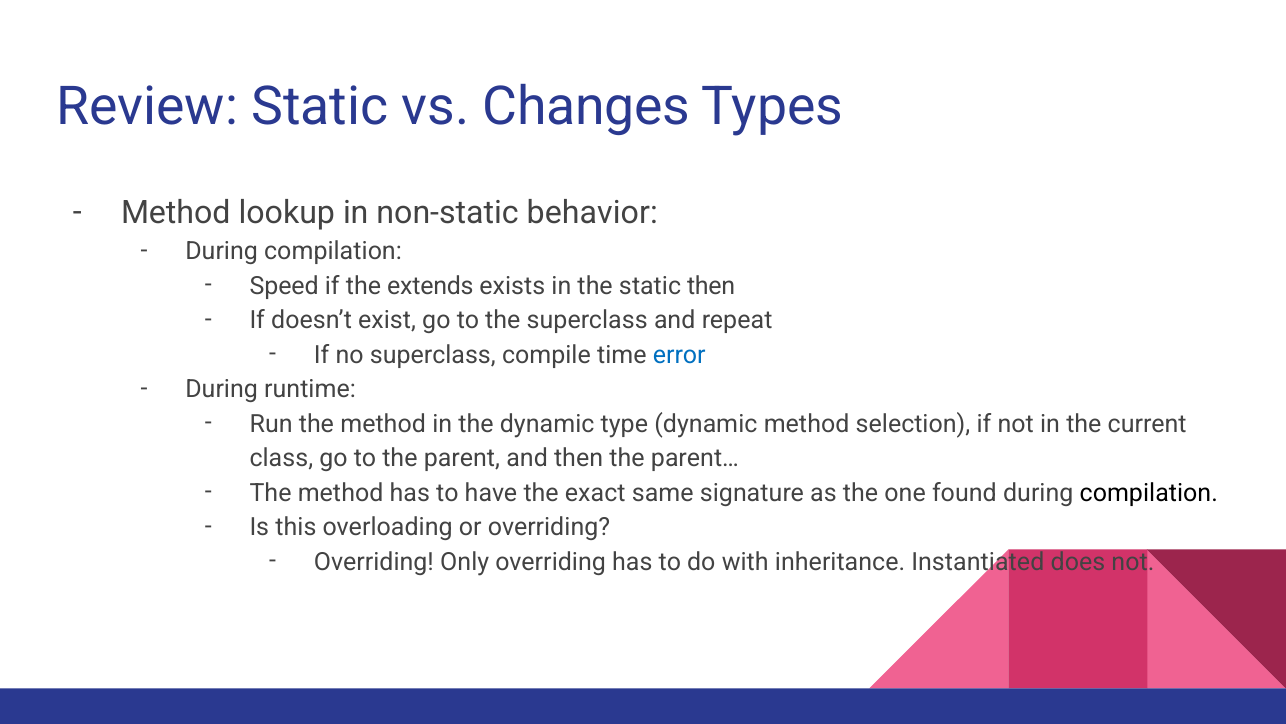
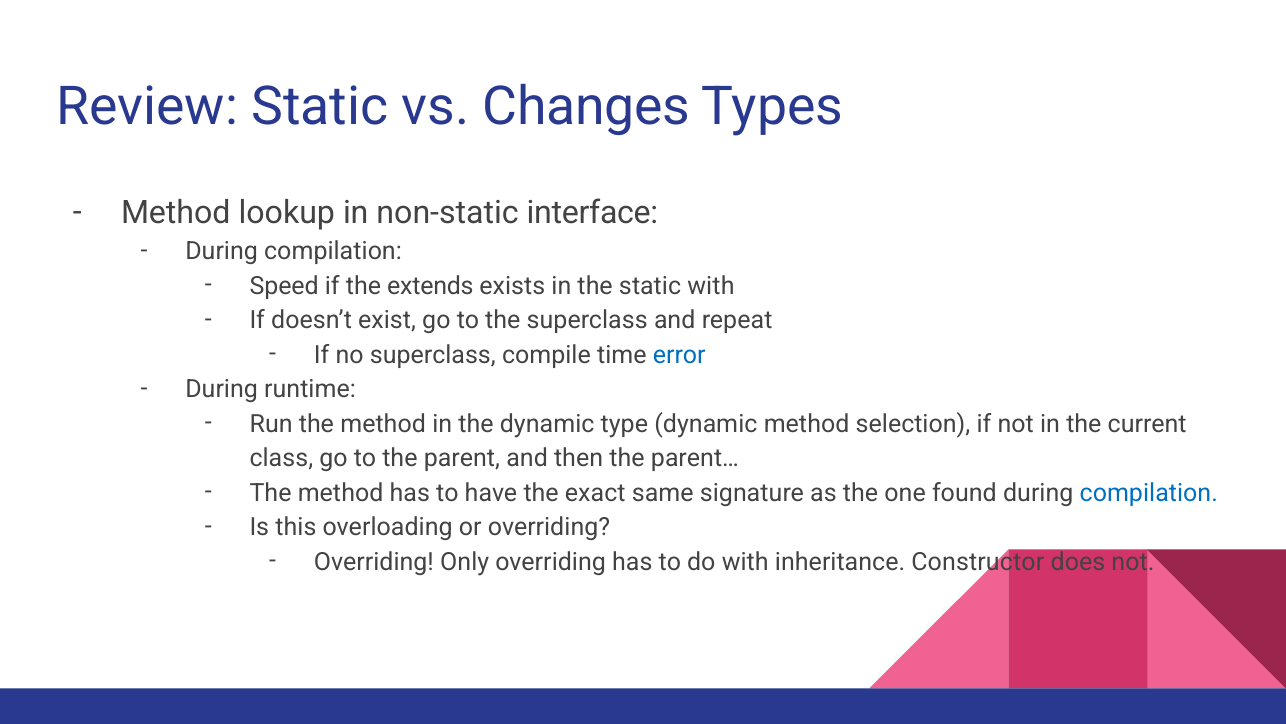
behavior: behavior -> interface
static then: then -> with
compilation at (1149, 493) colour: black -> blue
Instantiated: Instantiated -> Constructor
